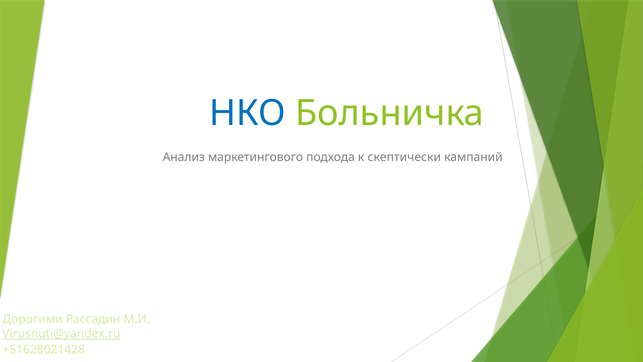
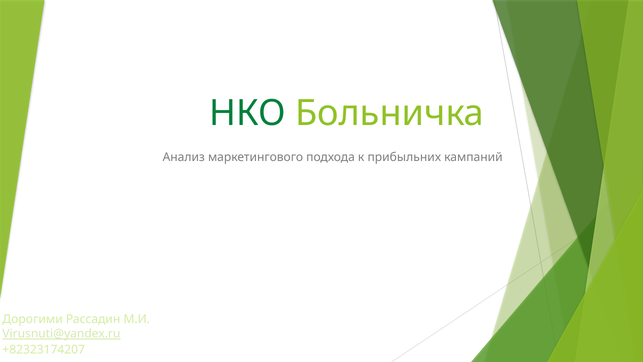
НКО colour: blue -> green
скептически: скептически -> прибыльних
+51628021428: +51628021428 -> +82323174207
